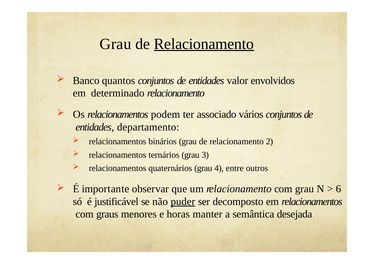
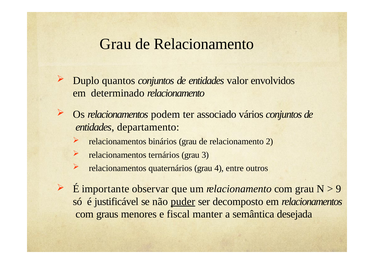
Relacionamento at (204, 44) underline: present -> none
Banco: Banco -> Duplo
6: 6 -> 9
horas: horas -> fiscal
